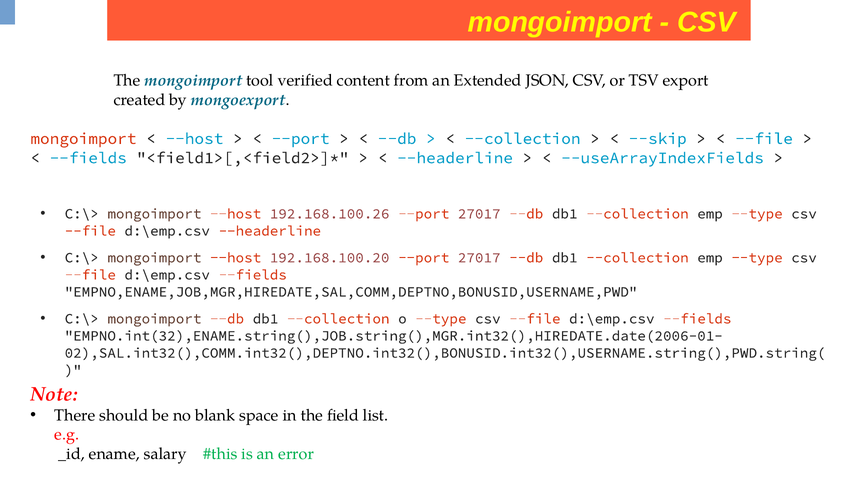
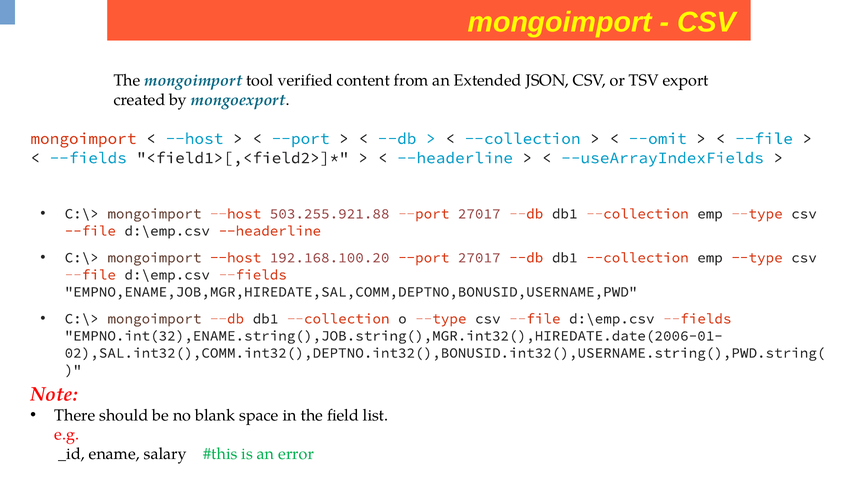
--skip: --skip -> --omit
192.168.100.26: 192.168.100.26 -> 503.255.921.88
